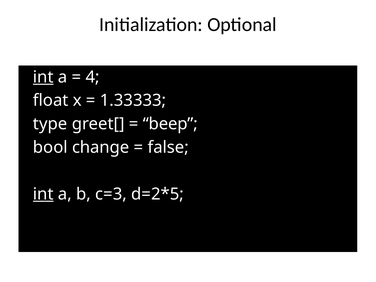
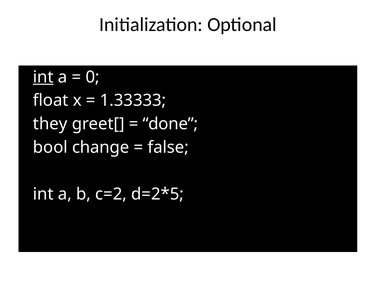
4: 4 -> 0
type: type -> they
beep: beep -> done
int at (43, 194) underline: present -> none
c=3: c=3 -> c=2
